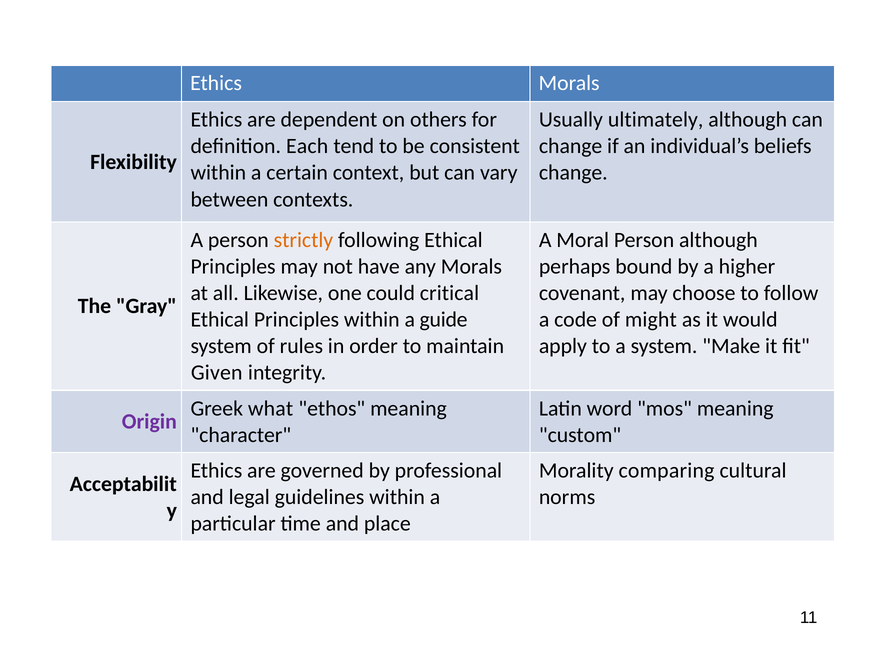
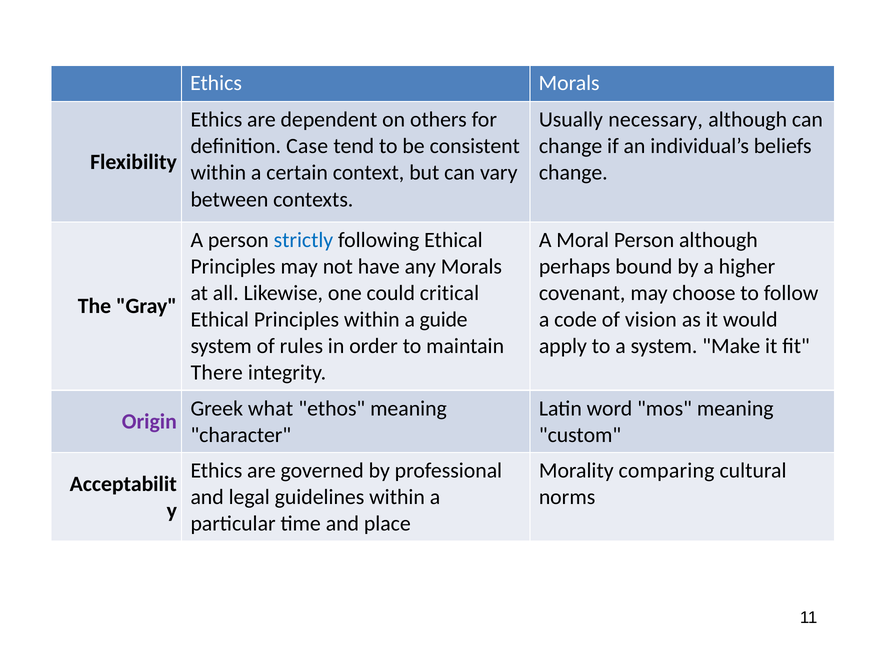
ultimately: ultimately -> necessary
Each: Each -> Case
strictly colour: orange -> blue
might: might -> vision
Given: Given -> There
